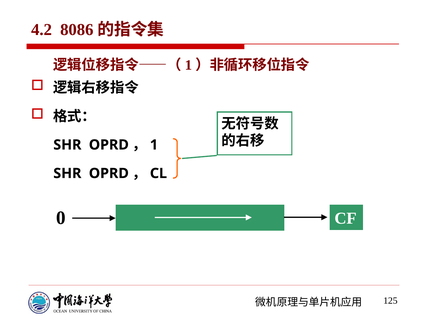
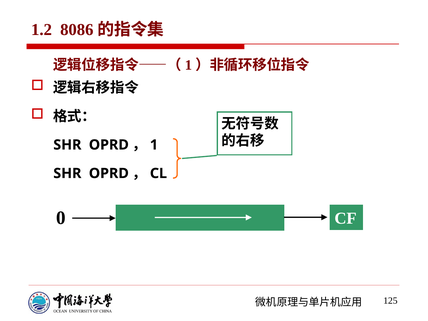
4.2: 4.2 -> 1.2
